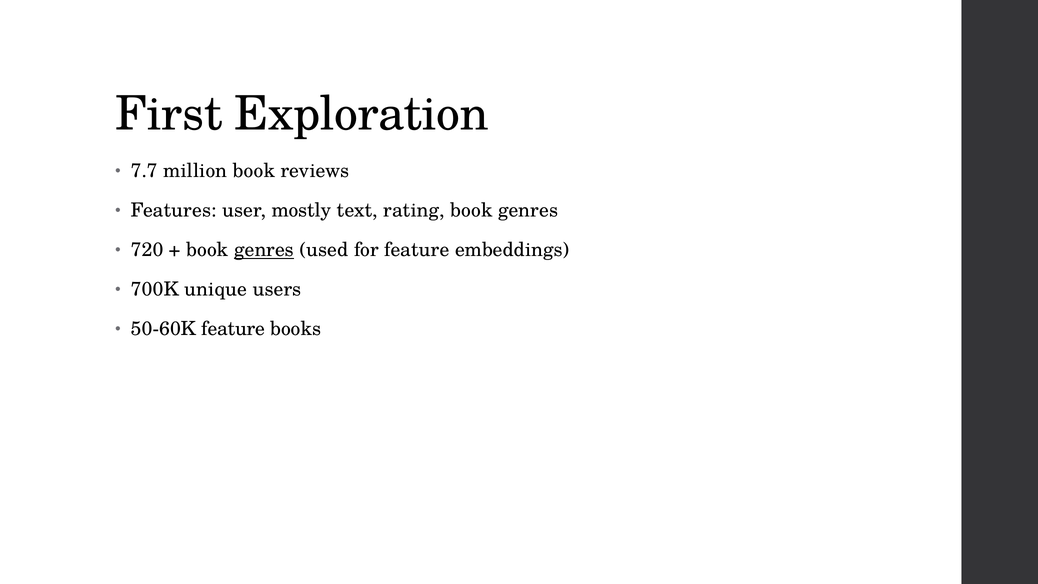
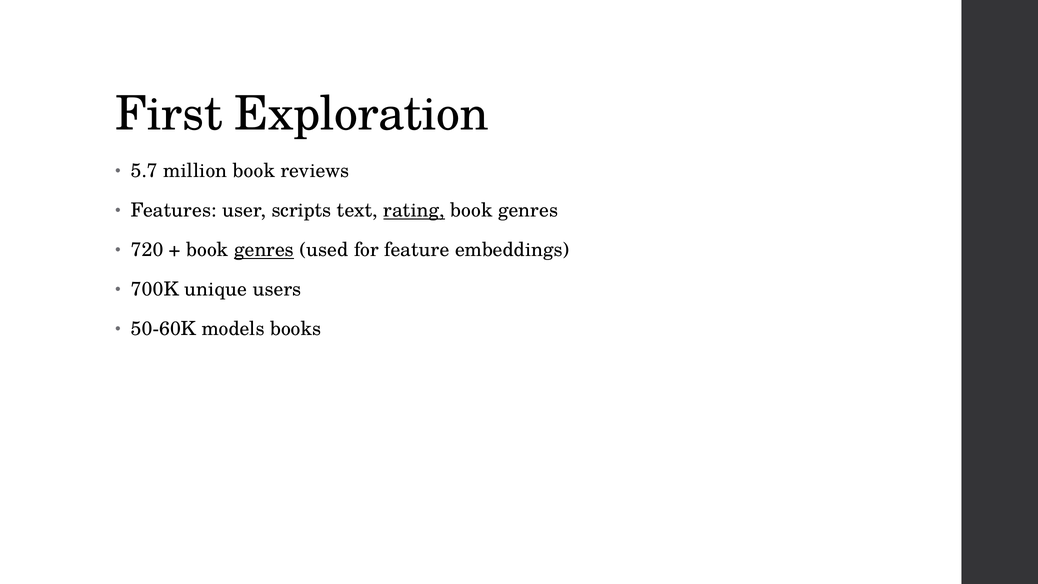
7.7: 7.7 -> 5.7
mostly: mostly -> scripts
rating underline: none -> present
50-60K feature: feature -> models
